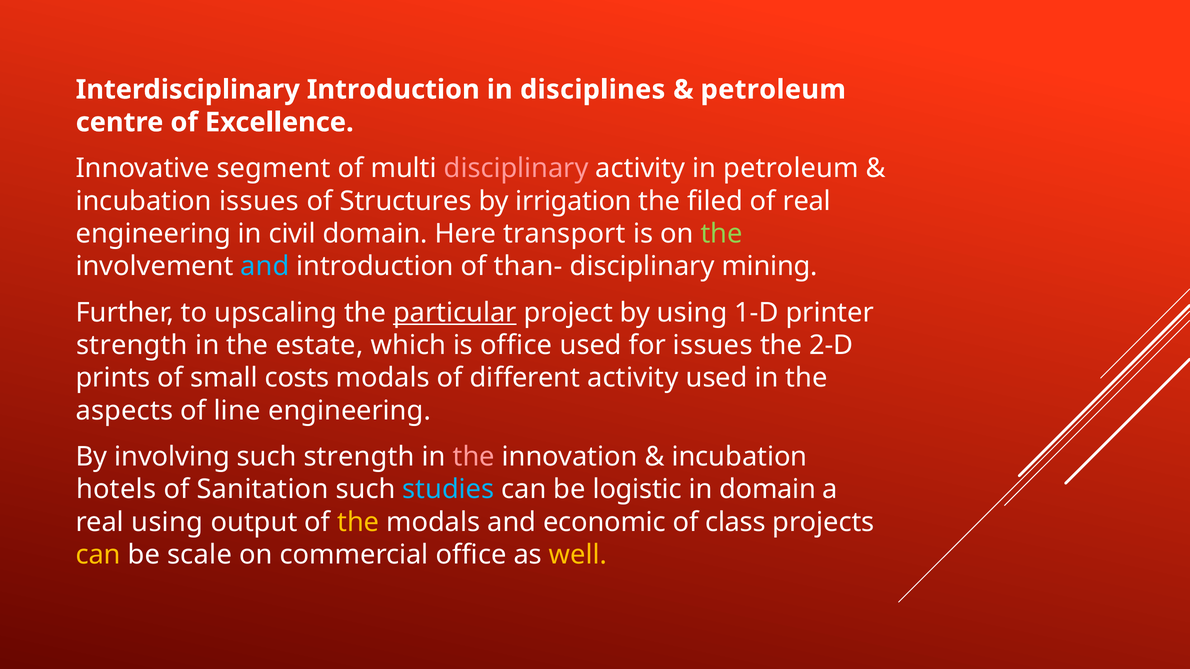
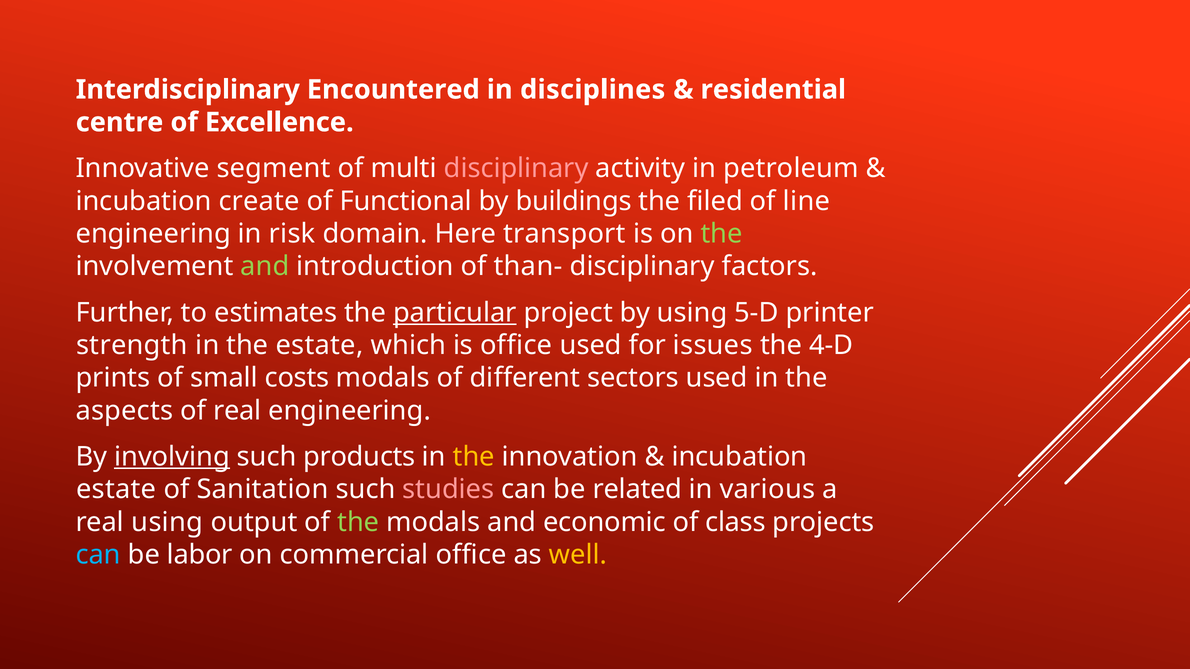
Interdisciplinary Introduction: Introduction -> Encountered
petroleum at (773, 90): petroleum -> residential
incubation issues: issues -> create
Structures: Structures -> Functional
irrigation: irrigation -> buildings
of real: real -> line
civil: civil -> risk
and at (265, 267) colour: light blue -> light green
mining: mining -> factors
upscaling: upscaling -> estimates
1-D: 1-D -> 5-D
2-D: 2-D -> 4-D
different activity: activity -> sectors
of line: line -> real
involving underline: none -> present
such strength: strength -> products
the at (474, 457) colour: pink -> yellow
hotels at (116, 490): hotels -> estate
studies colour: light blue -> pink
logistic: logistic -> related
in domain: domain -> various
the at (358, 522) colour: yellow -> light green
can at (98, 555) colour: yellow -> light blue
scale: scale -> labor
